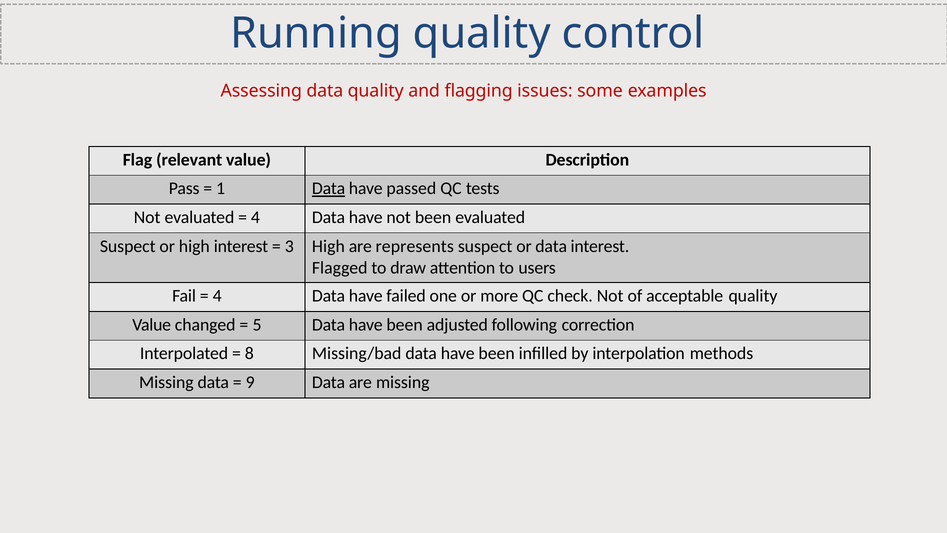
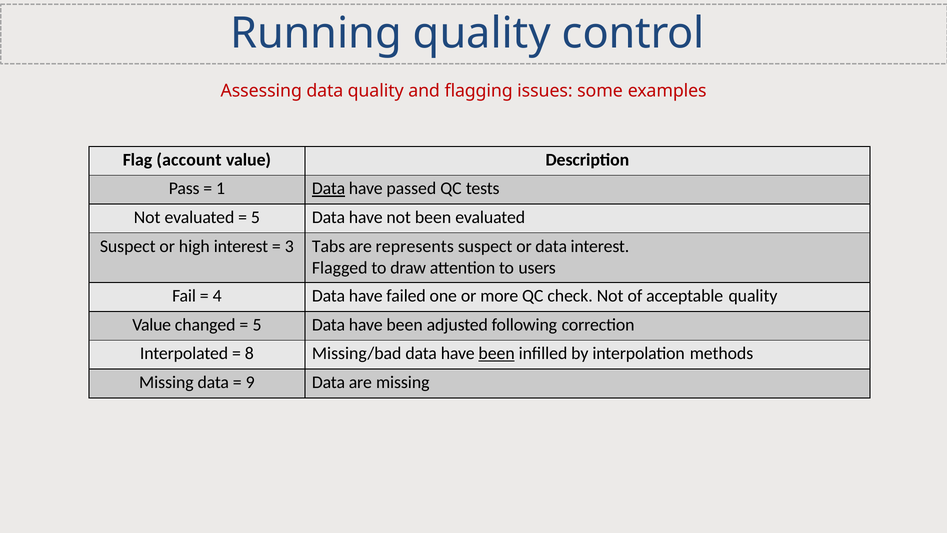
relevant: relevant -> account
4 at (255, 217): 4 -> 5
3 High: High -> Tabs
been at (497, 353) underline: none -> present
